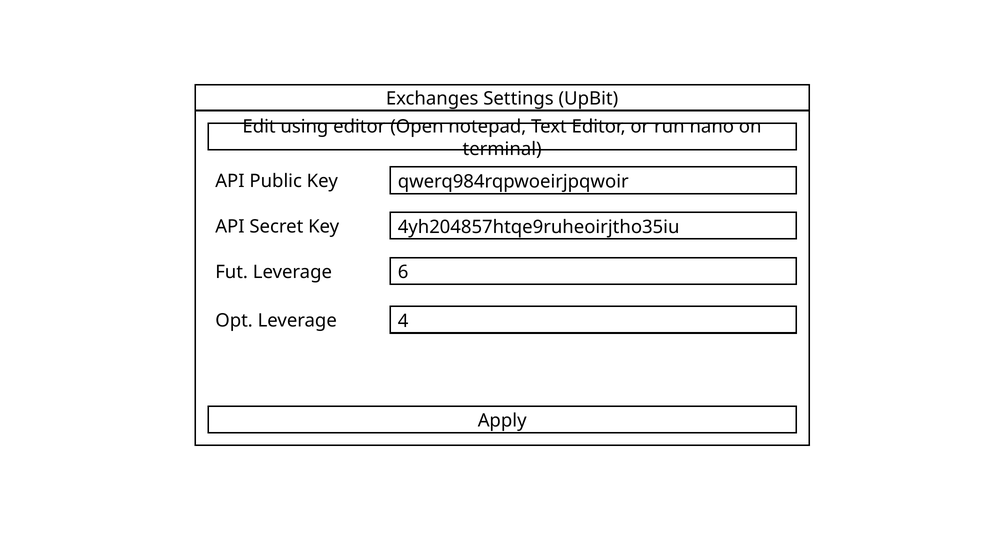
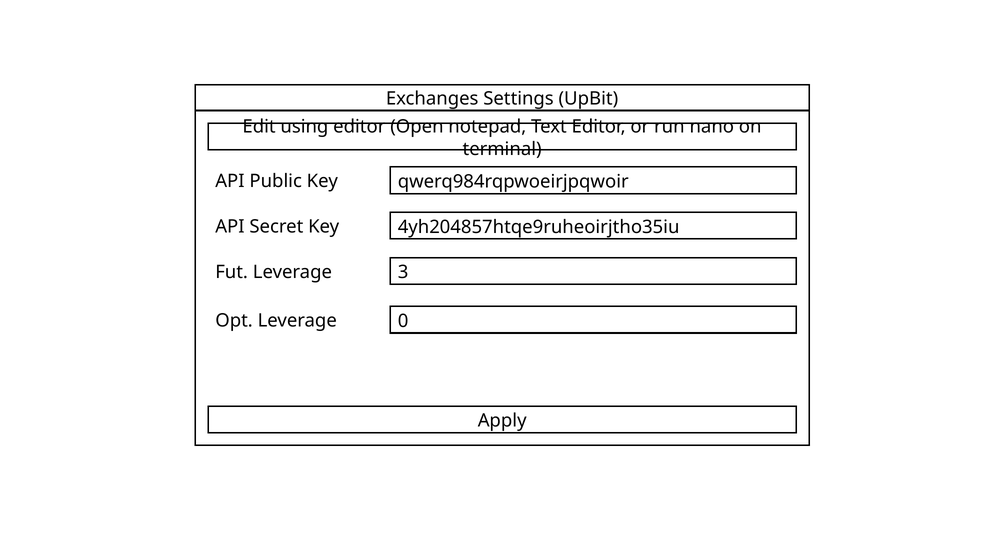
6: 6 -> 3
4: 4 -> 0
